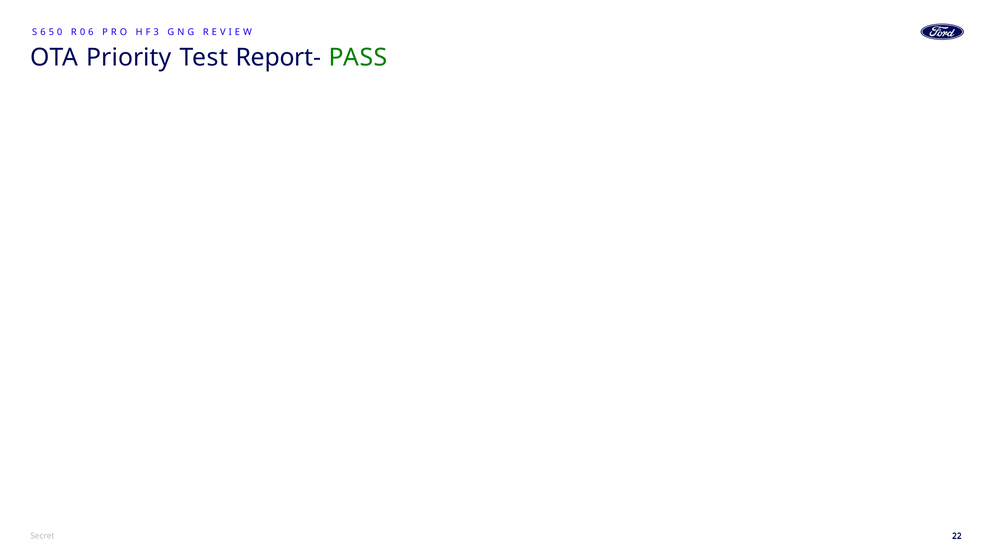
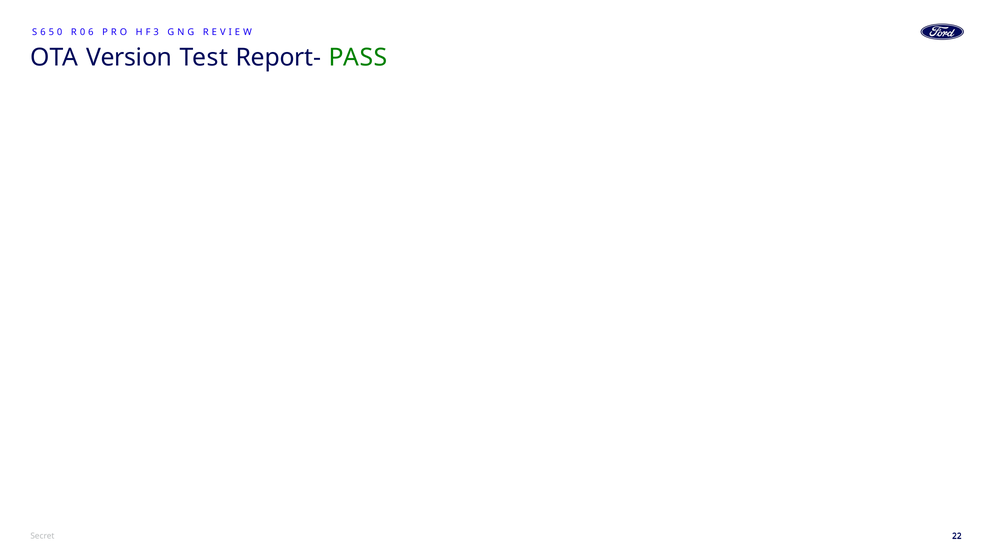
Priority: Priority -> Version
